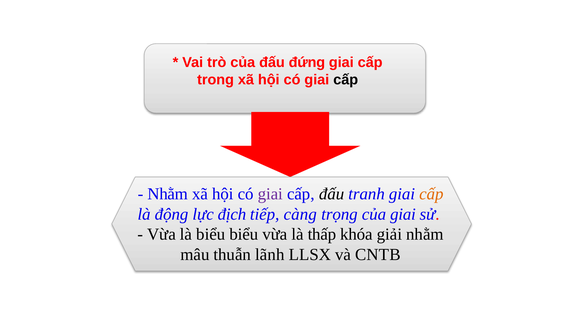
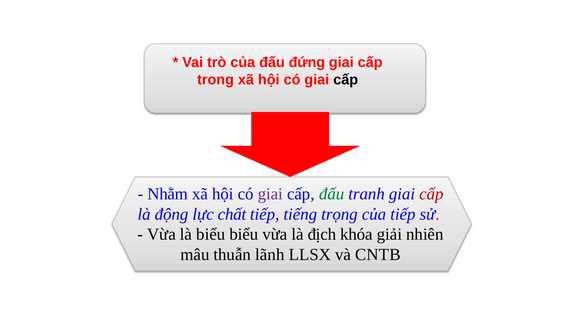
đấu at (332, 194) colour: black -> green
cấp at (431, 194) colour: orange -> red
địch: địch -> chất
càng: càng -> tiếng
của giai: giai -> tiếp
thấp: thấp -> địch
giải nhằm: nhằm -> nhiên
